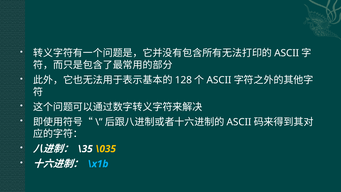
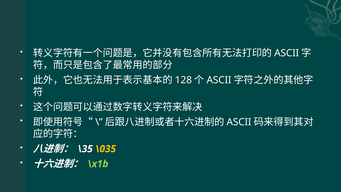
\x1b colour: light blue -> light green
